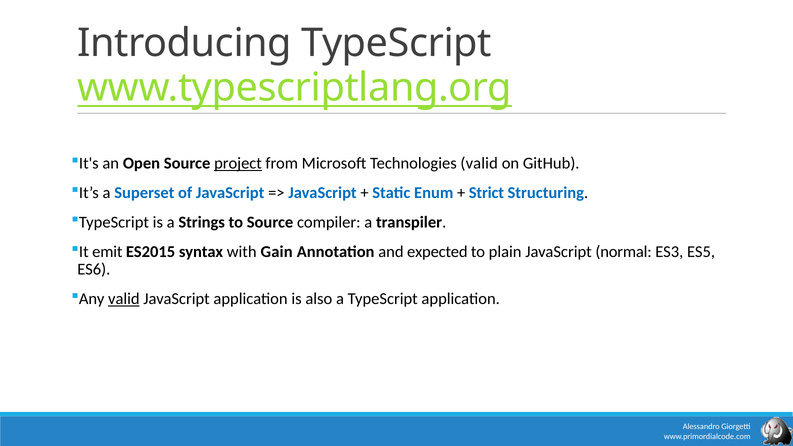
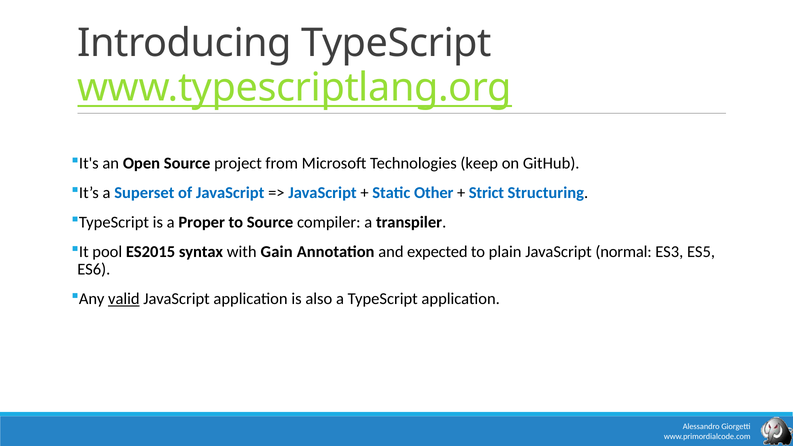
project underline: present -> none
Technologies valid: valid -> keep
Enum: Enum -> Other
Strings: Strings -> Proper
emit: emit -> pool
